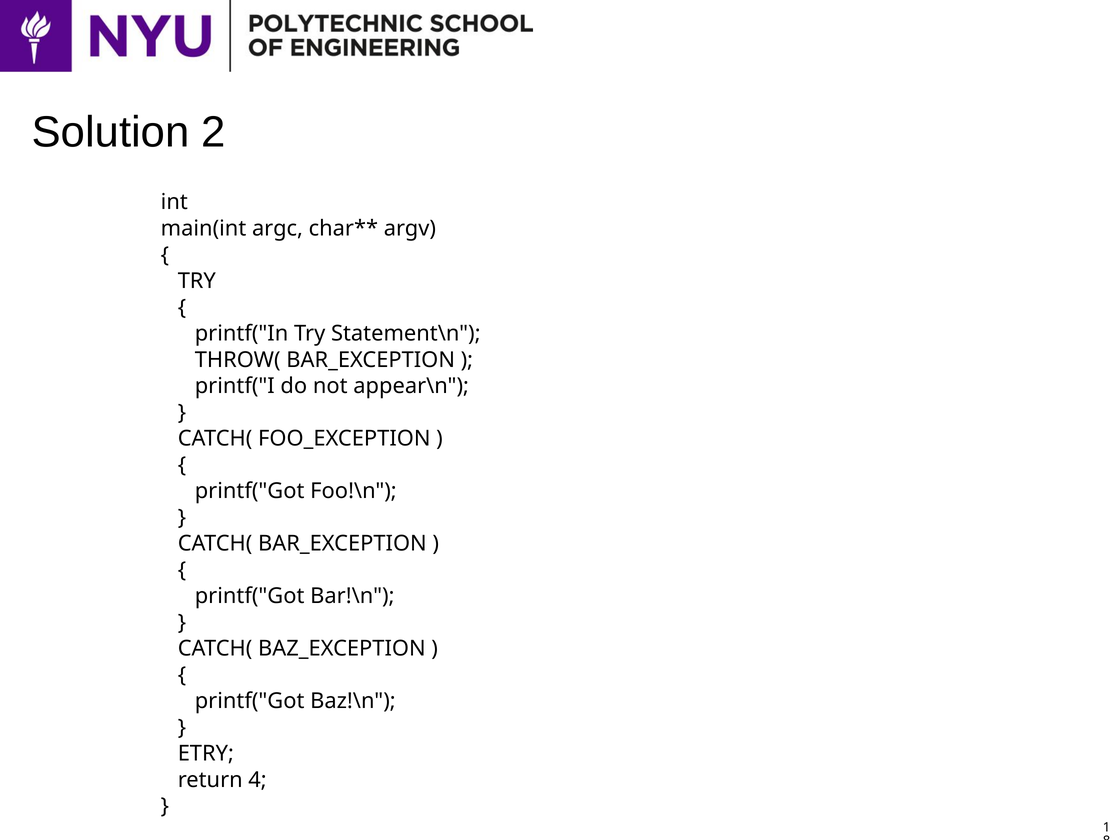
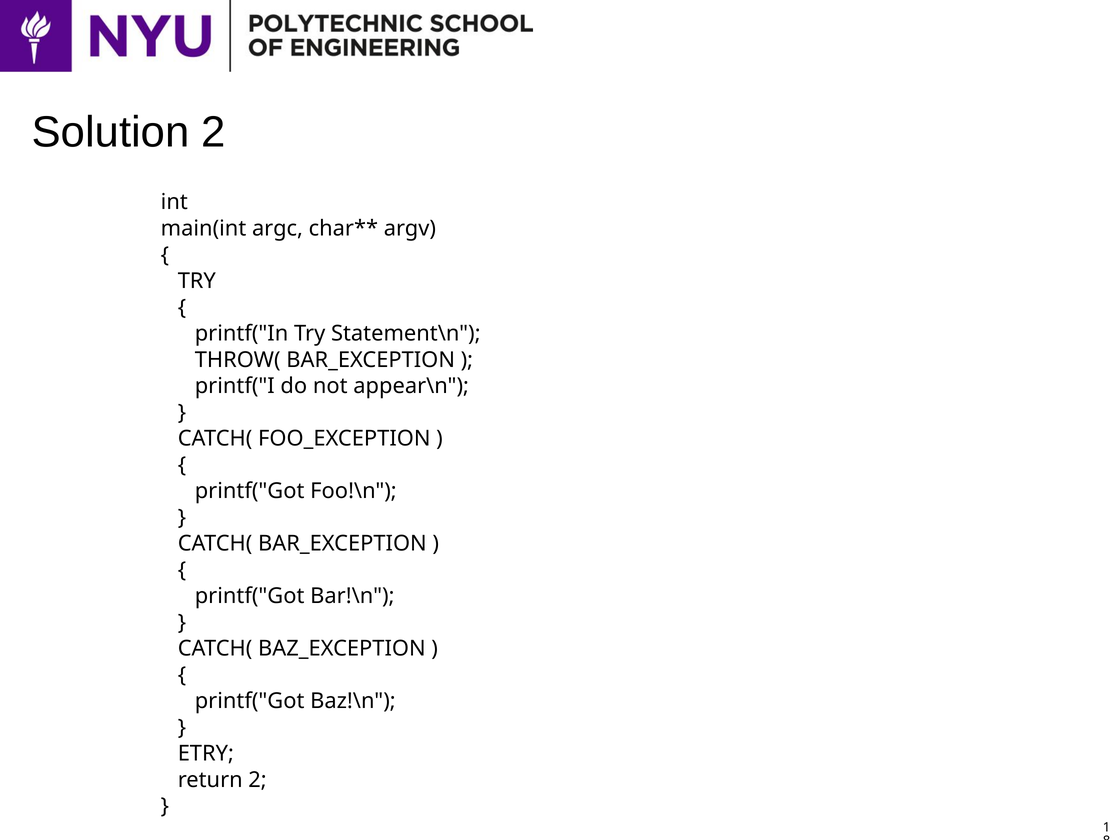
return 4: 4 -> 2
